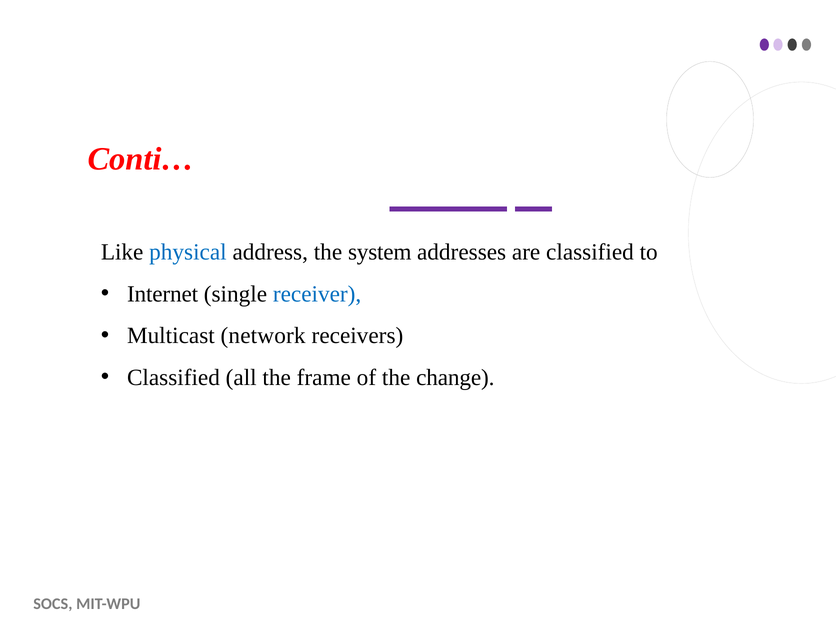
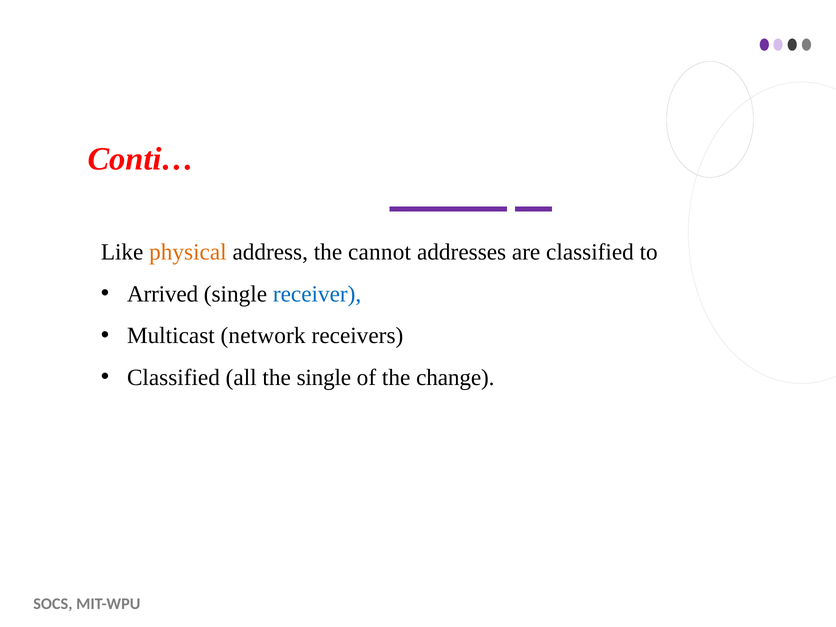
physical colour: blue -> orange
system: system -> cannot
Internet: Internet -> Arrived
the frame: frame -> single
